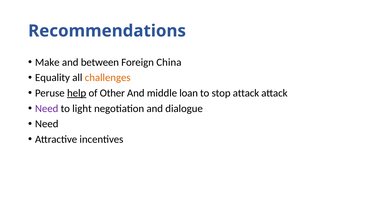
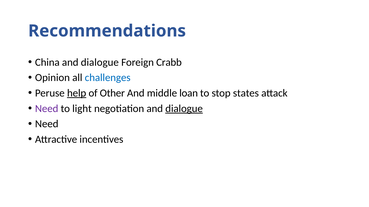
Make: Make -> China
between at (100, 62): between -> dialogue
China: China -> Crabb
Equality: Equality -> Opinion
challenges colour: orange -> blue
stop attack: attack -> states
dialogue at (184, 109) underline: none -> present
